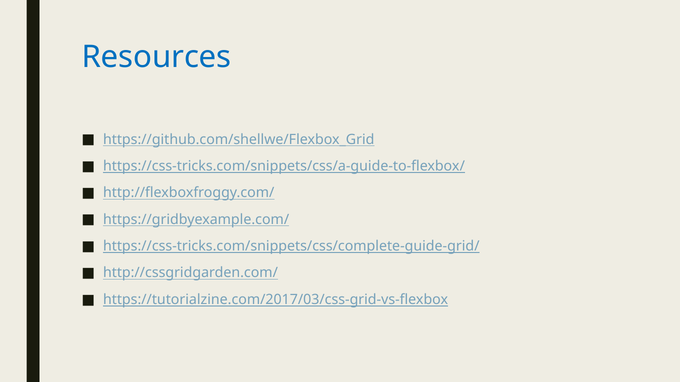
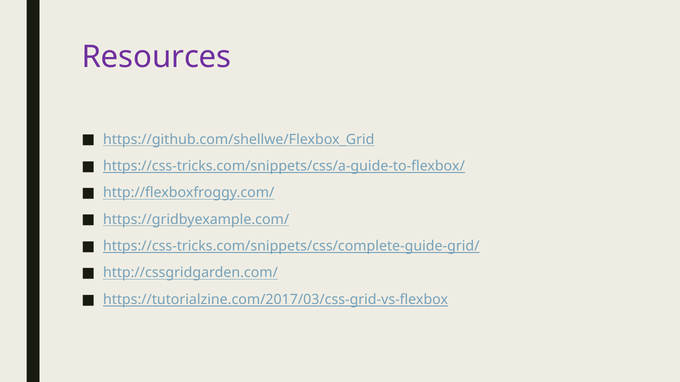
Resources colour: blue -> purple
